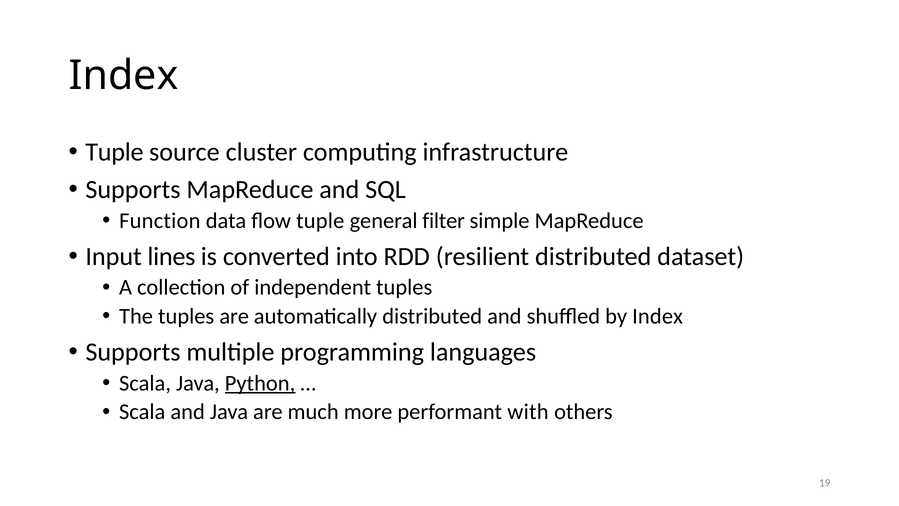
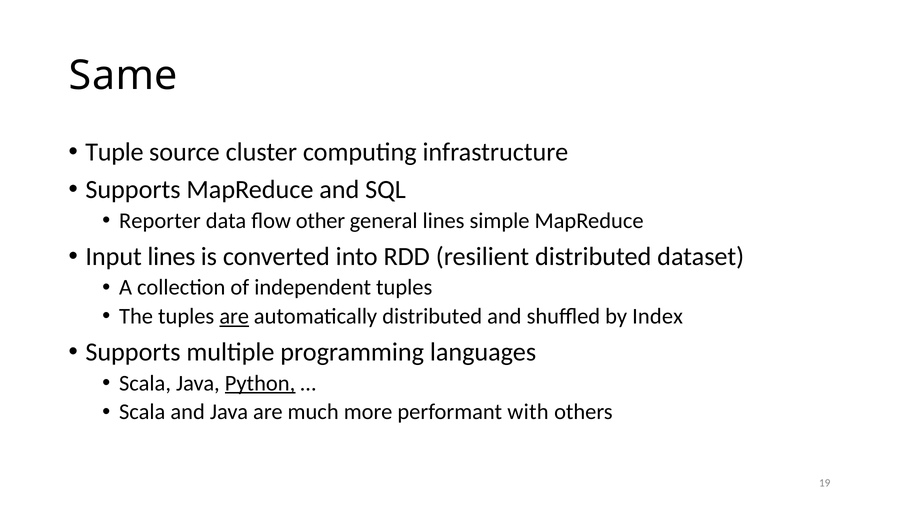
Index at (124, 76): Index -> Same
Function: Function -> Reporter
flow tuple: tuple -> other
general filter: filter -> lines
are at (234, 316) underline: none -> present
